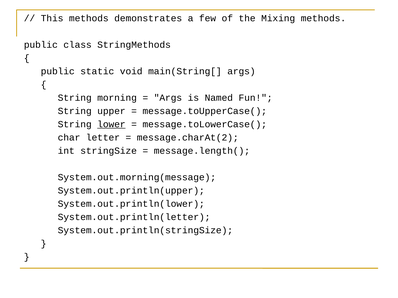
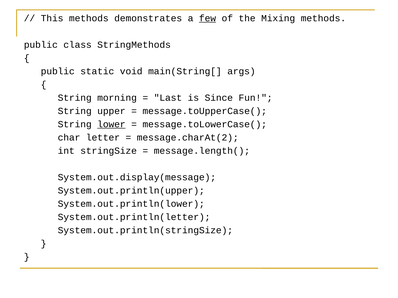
few underline: none -> present
Args at (168, 98): Args -> Last
Named: Named -> Since
System.out.morning(message: System.out.morning(message -> System.out.display(message
